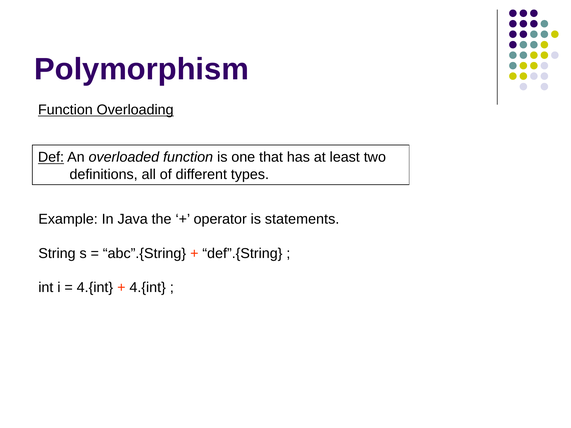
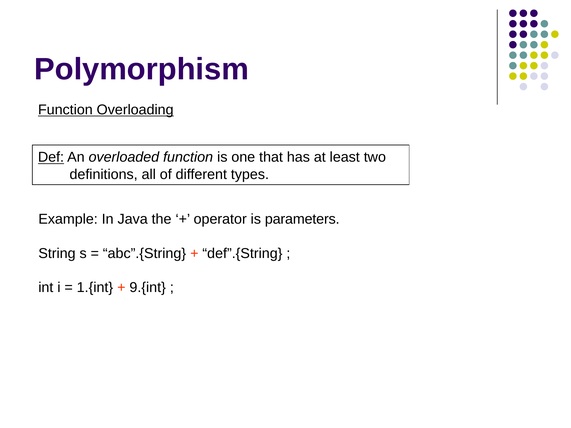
statements: statements -> parameters
4.{int at (95, 288): 4.{int -> 1.{int
4.{int at (148, 288): 4.{int -> 9.{int
